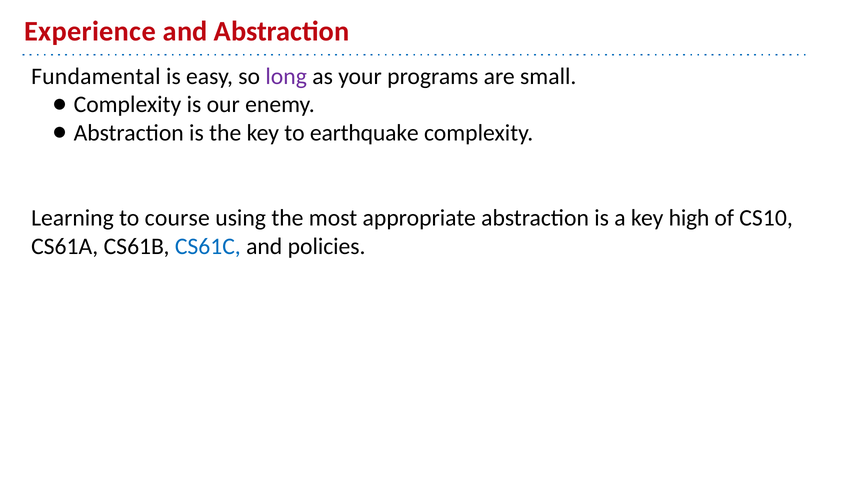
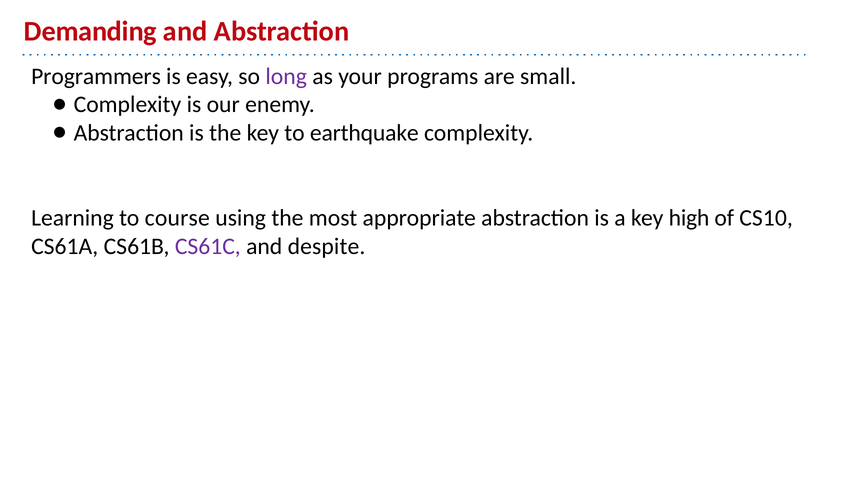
Experience: Experience -> Demanding
Fundamental: Fundamental -> Programmers
CS61C colour: blue -> purple
policies: policies -> despite
